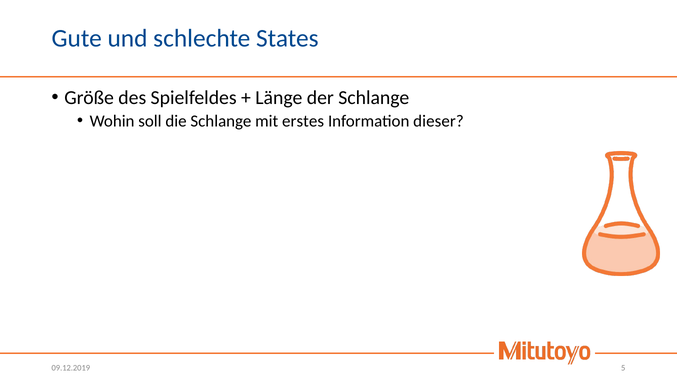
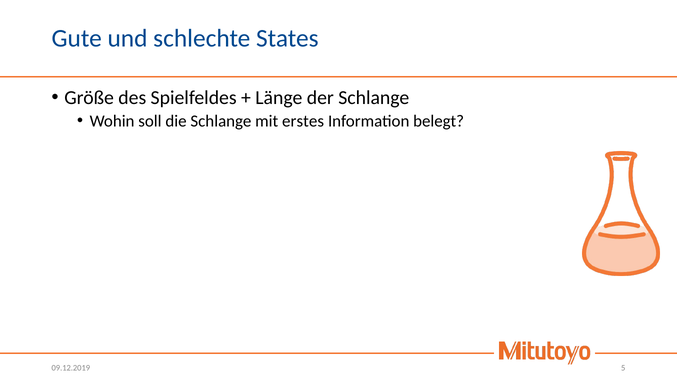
dieser: dieser -> belegt
